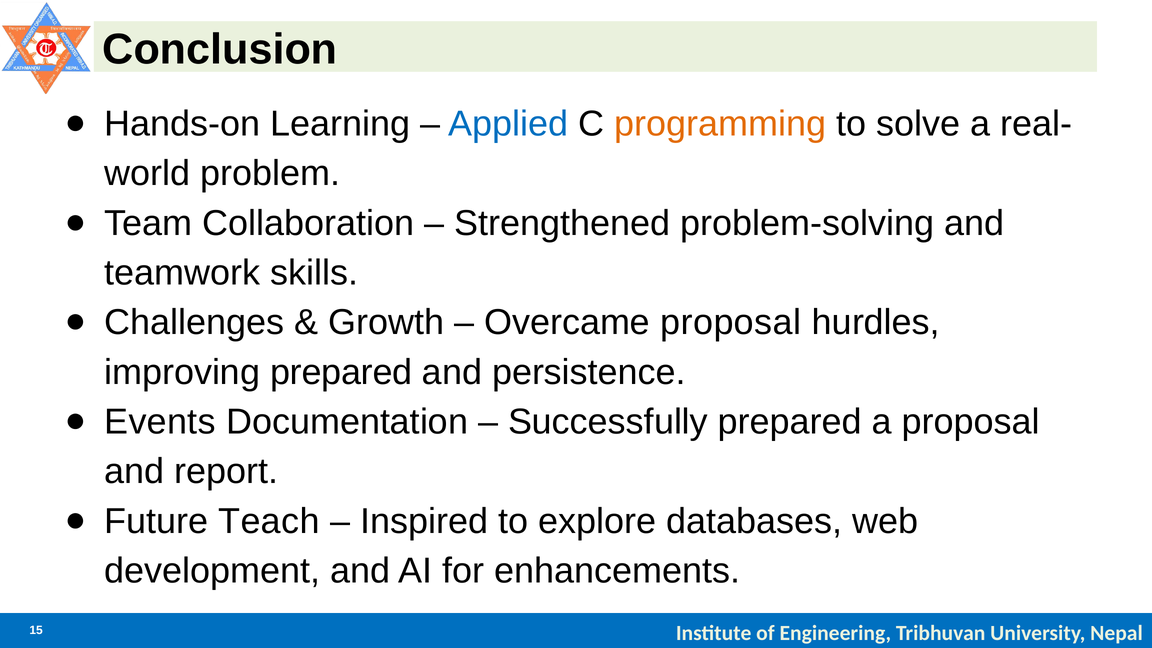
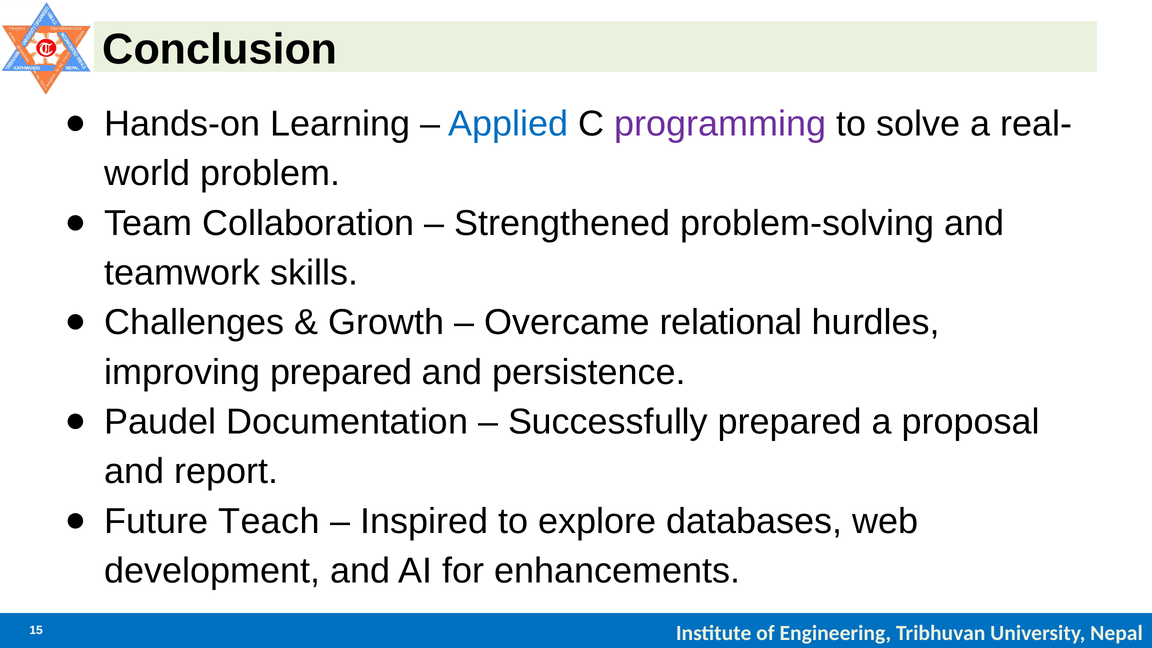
programming colour: orange -> purple
Overcame proposal: proposal -> relational
Events: Events -> Paudel
